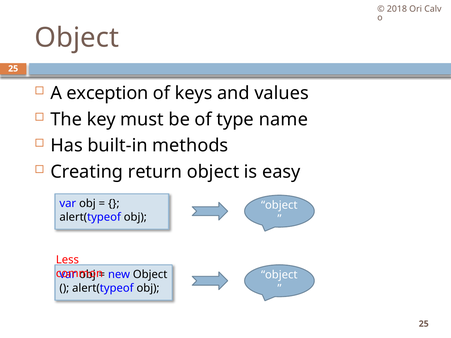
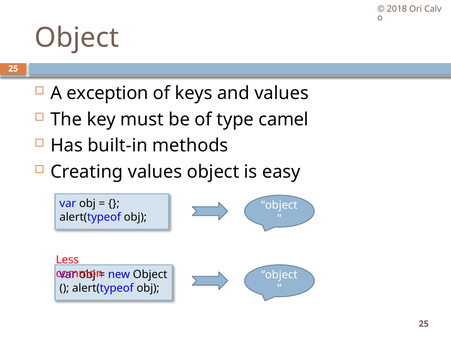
name: name -> camel
Creating return: return -> values
